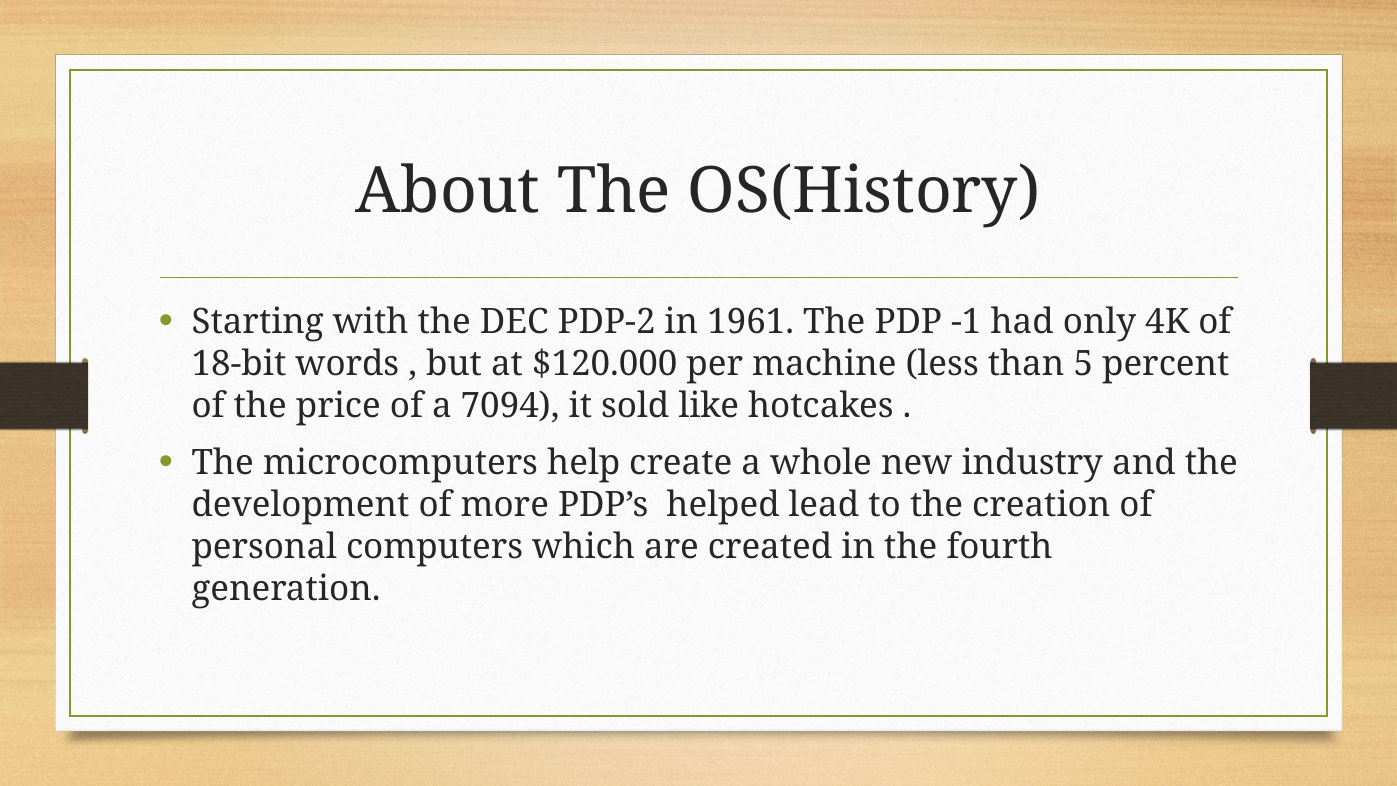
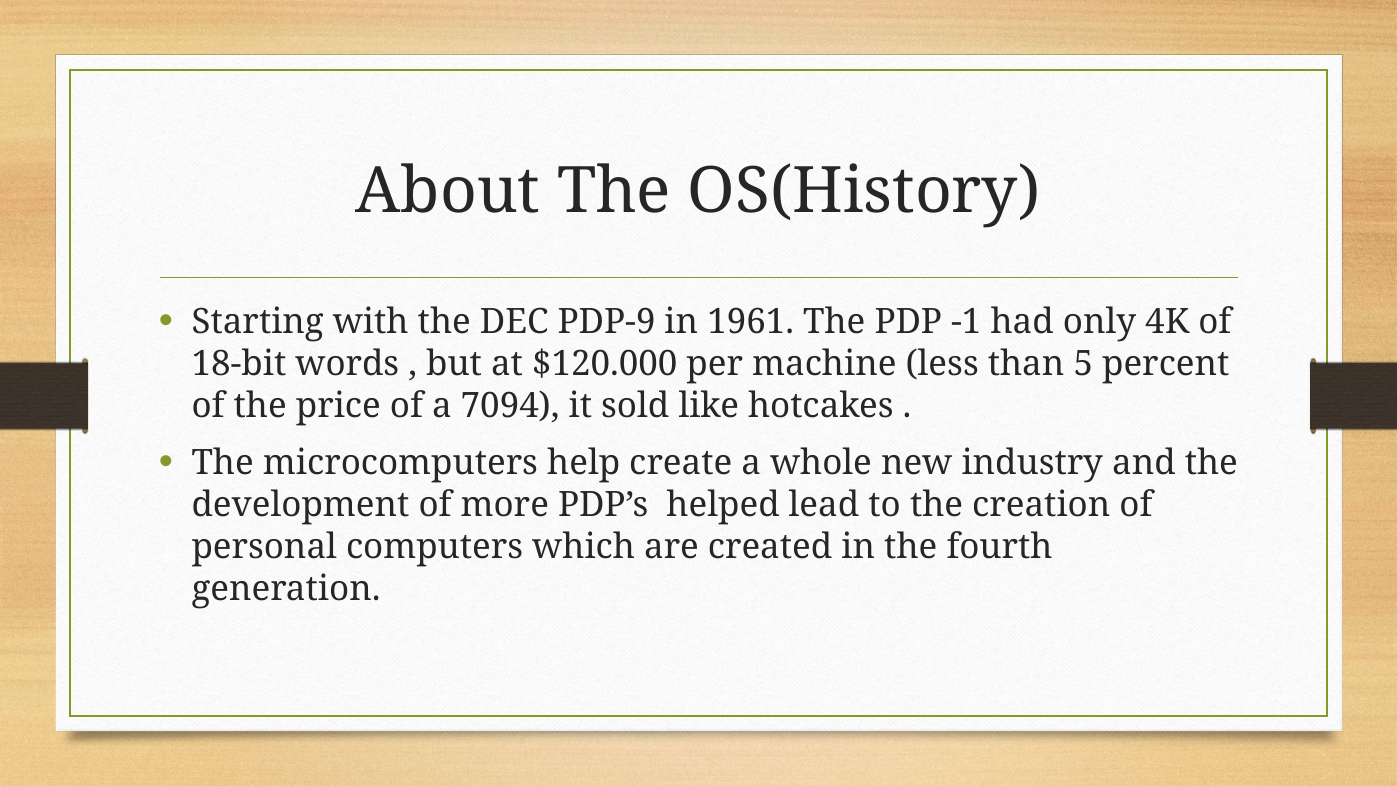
PDP-2: PDP-2 -> PDP-9
